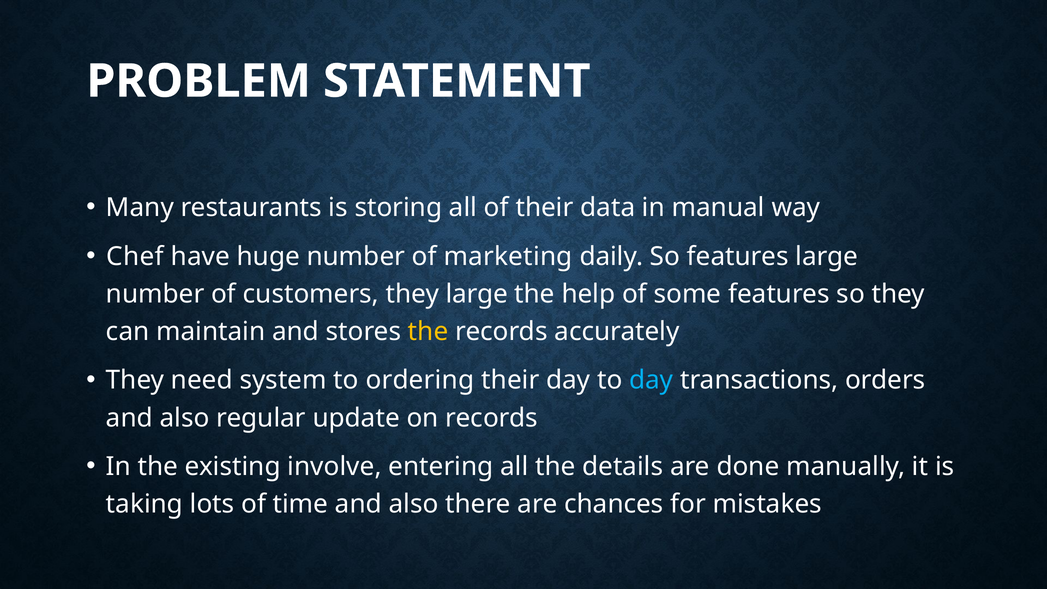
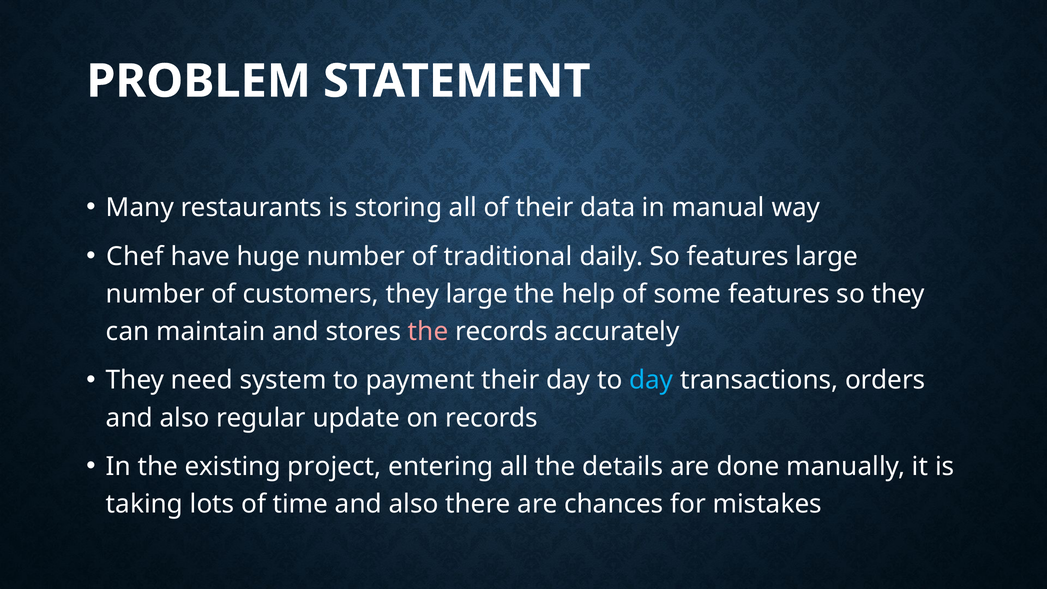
marketing: marketing -> traditional
the at (428, 332) colour: yellow -> pink
ordering: ordering -> payment
involve: involve -> project
